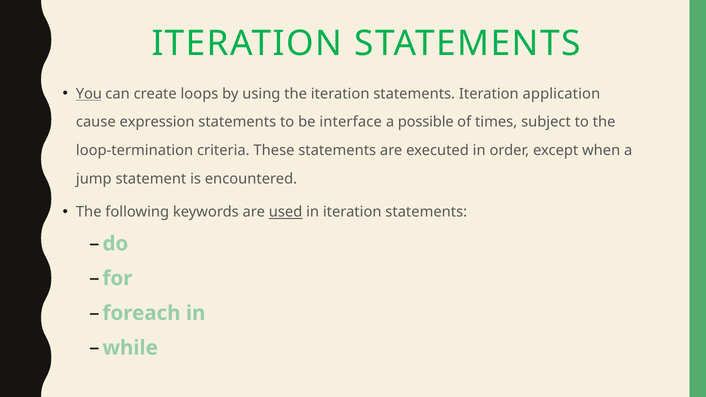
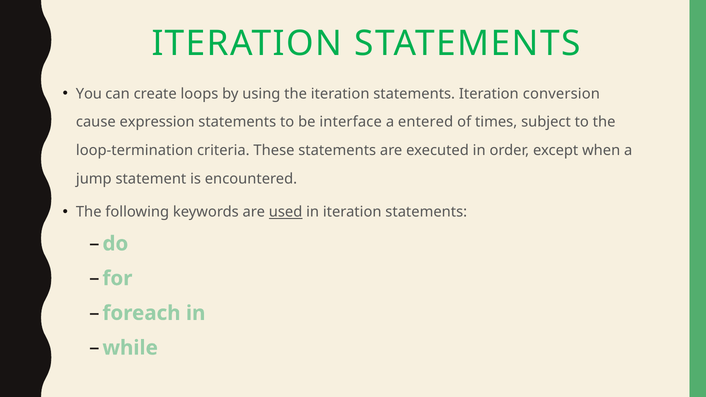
You underline: present -> none
application: application -> conversion
possible: possible -> entered
